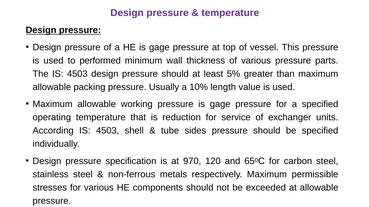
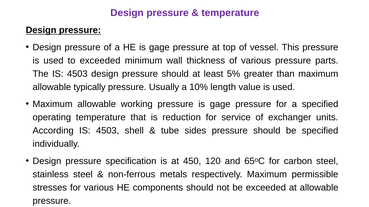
to performed: performed -> exceeded
packing: packing -> typically
970: 970 -> 450
